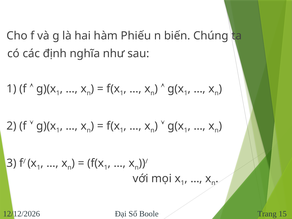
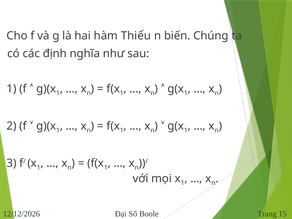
Phiếu: Phiếu -> Thiểu
